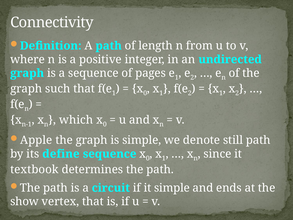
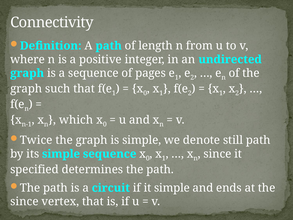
Apple: Apple -> Twice
its define: define -> simple
textbook: textbook -> specified
show at (24, 201): show -> since
